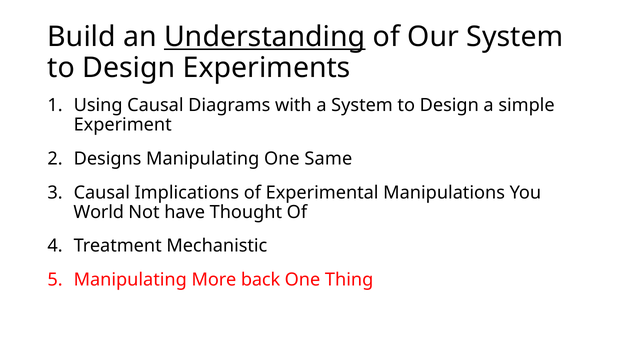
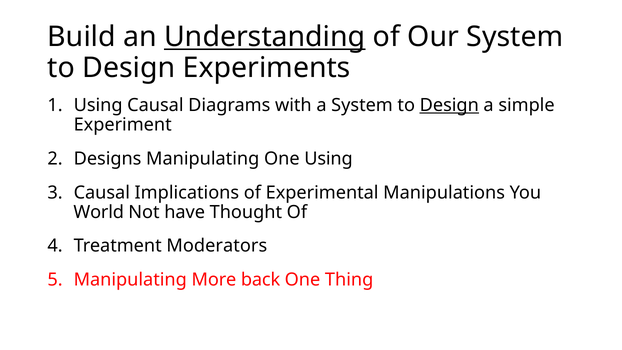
Design at (449, 105) underline: none -> present
One Same: Same -> Using
Mechanistic: Mechanistic -> Moderators
